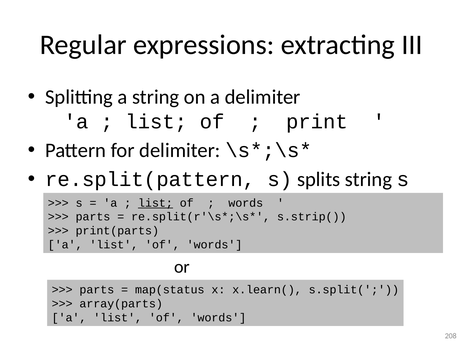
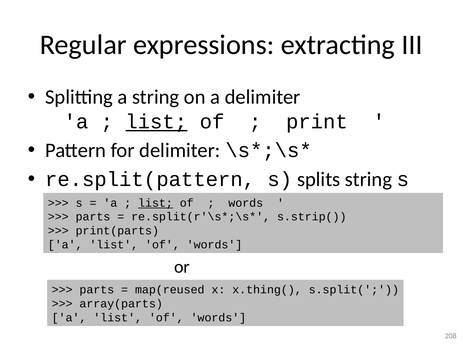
list at (156, 122) underline: none -> present
map(status: map(status -> map(reused
x.learn(: x.learn( -> x.thing(
